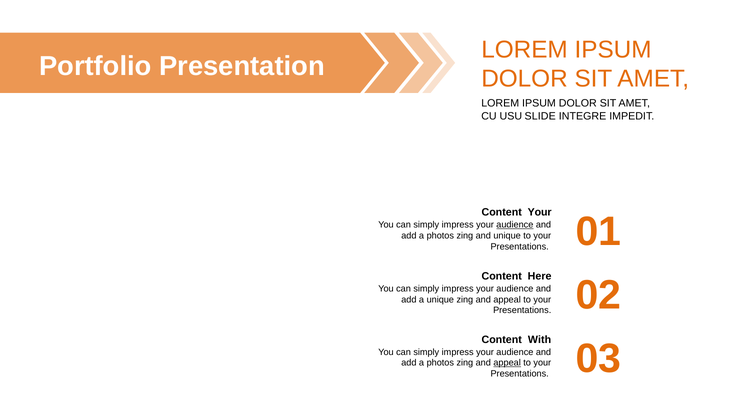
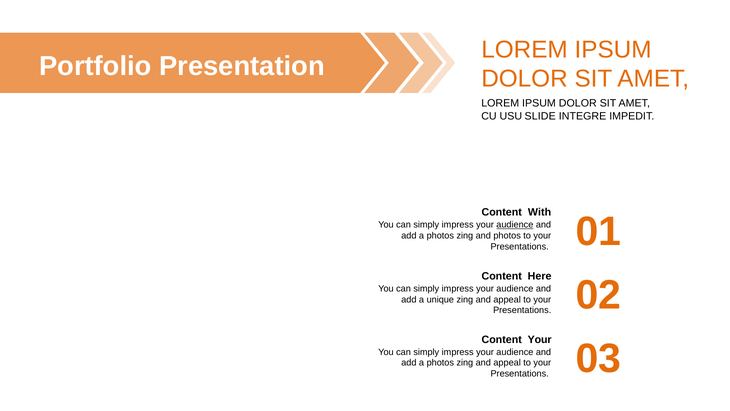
Content Your: Your -> With
and unique: unique -> photos
Content With: With -> Your
appeal at (507, 363) underline: present -> none
